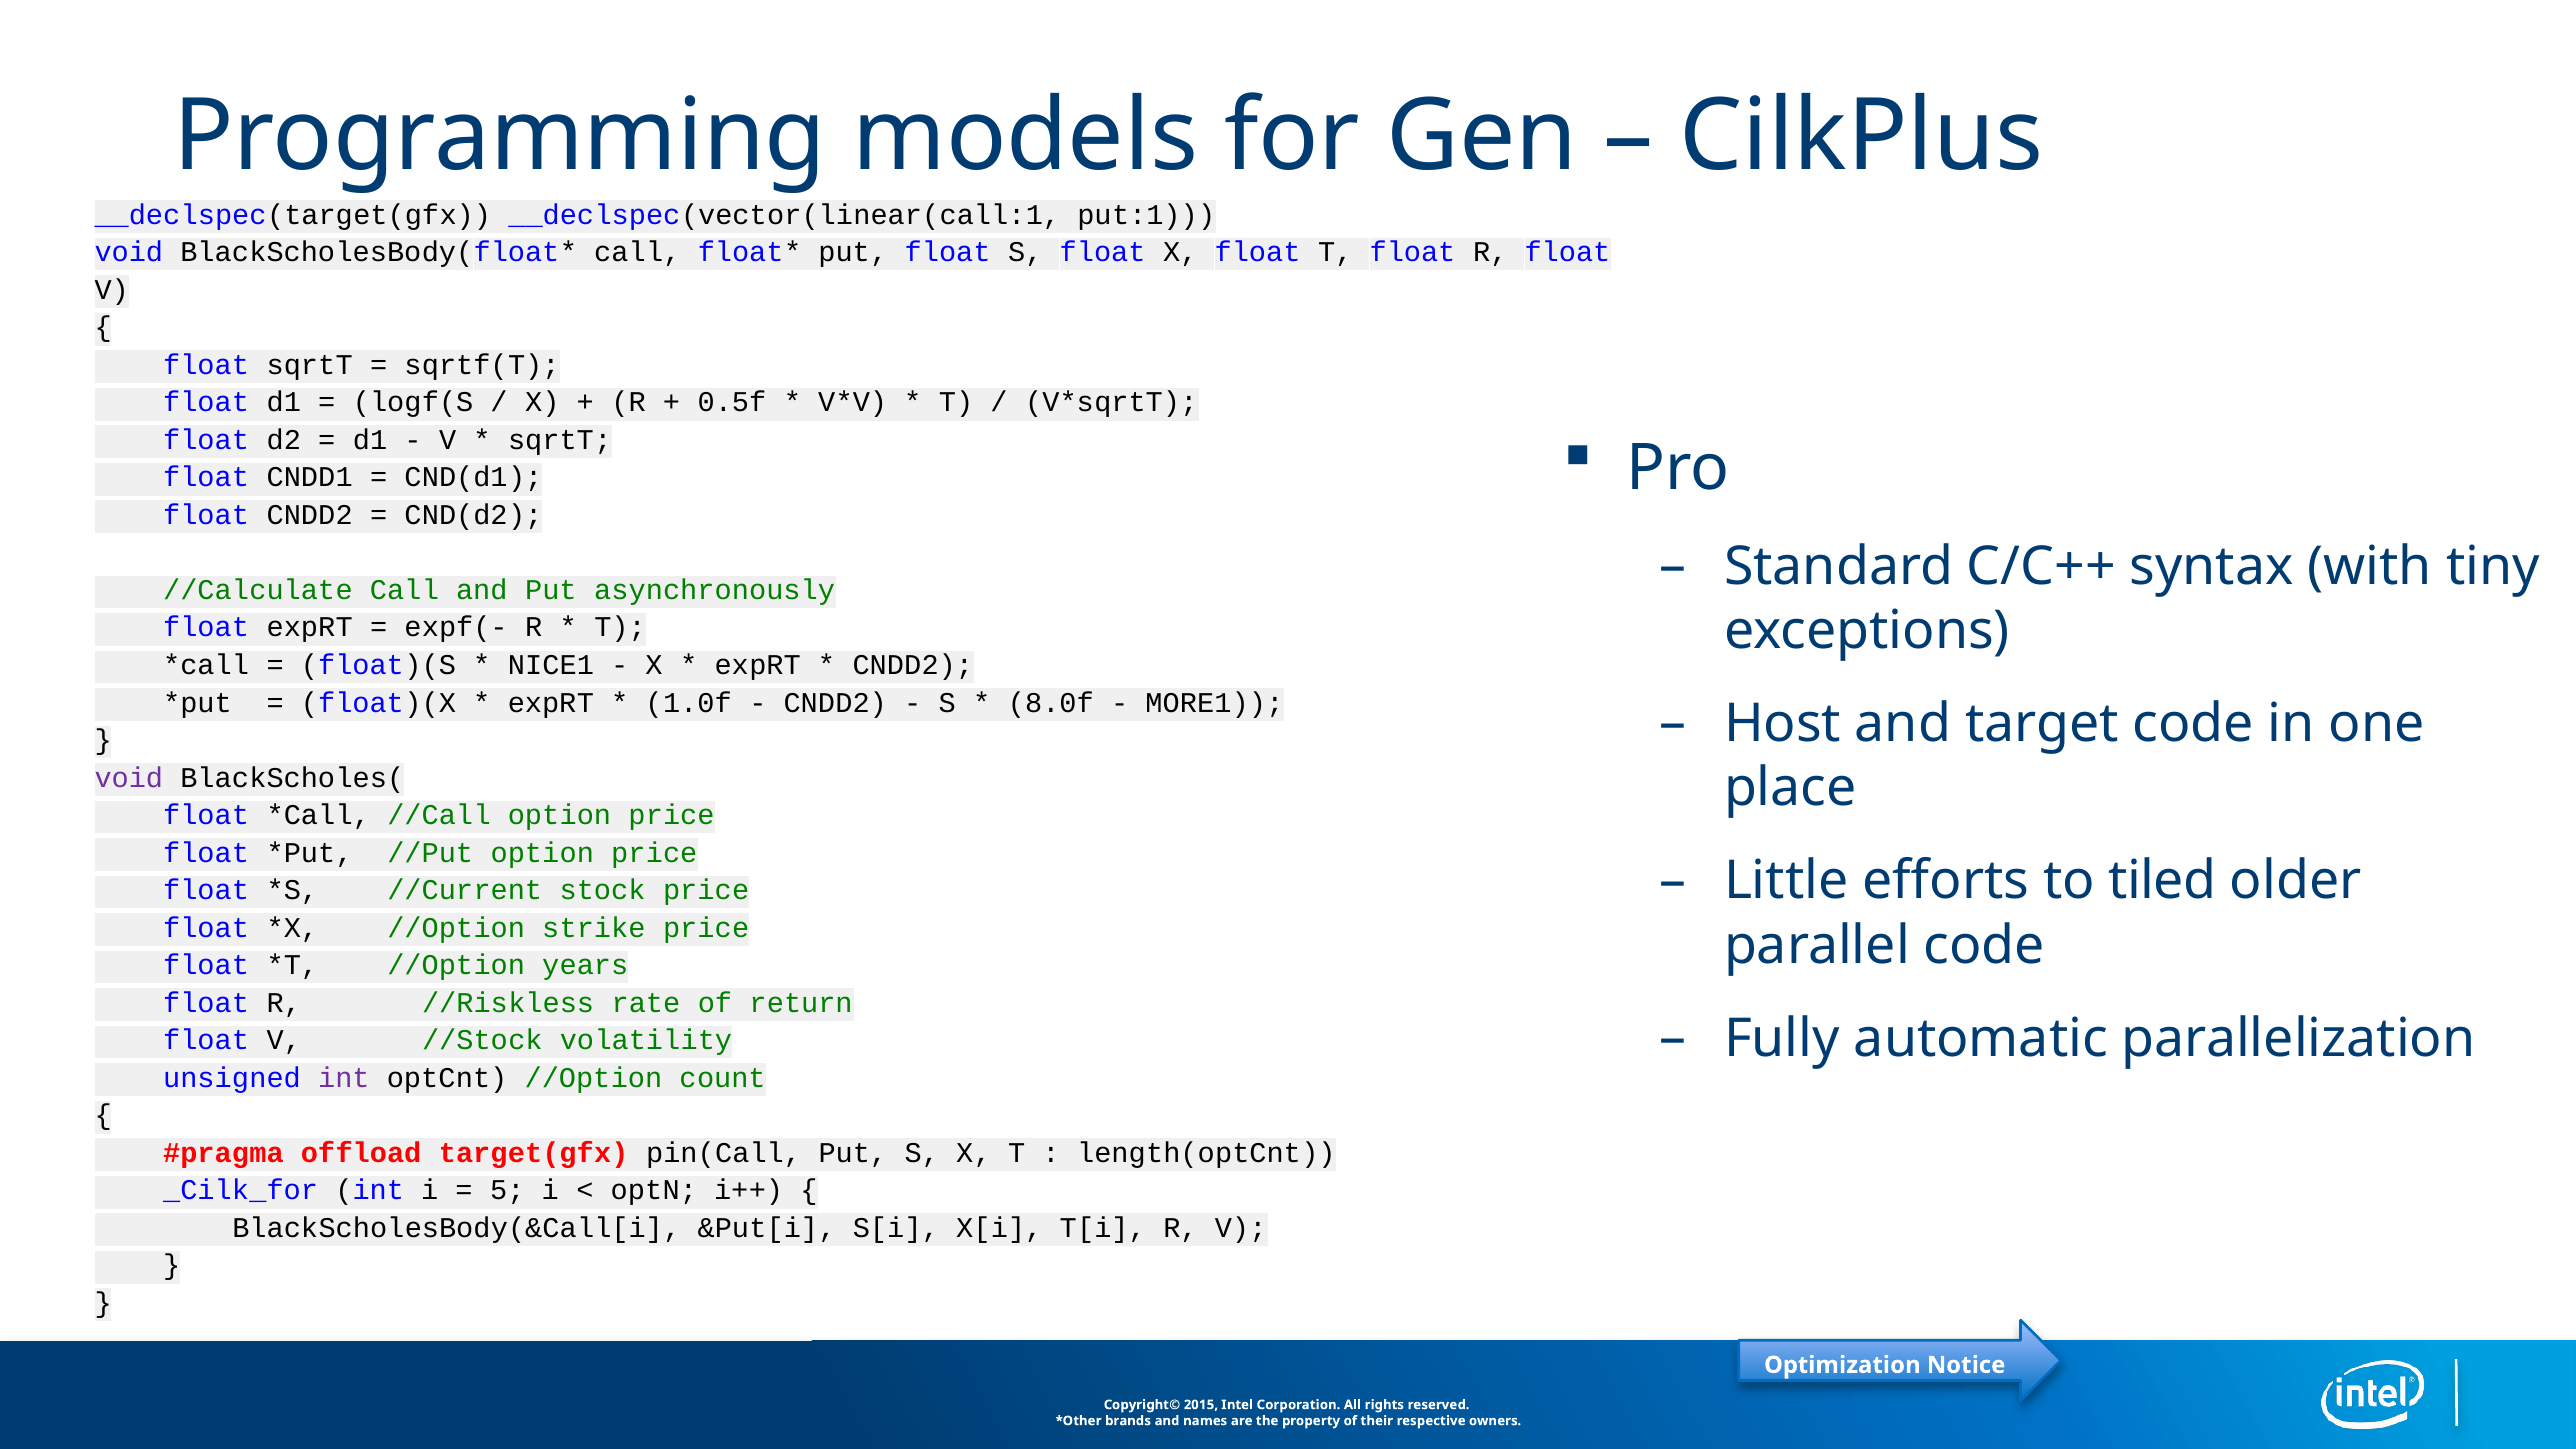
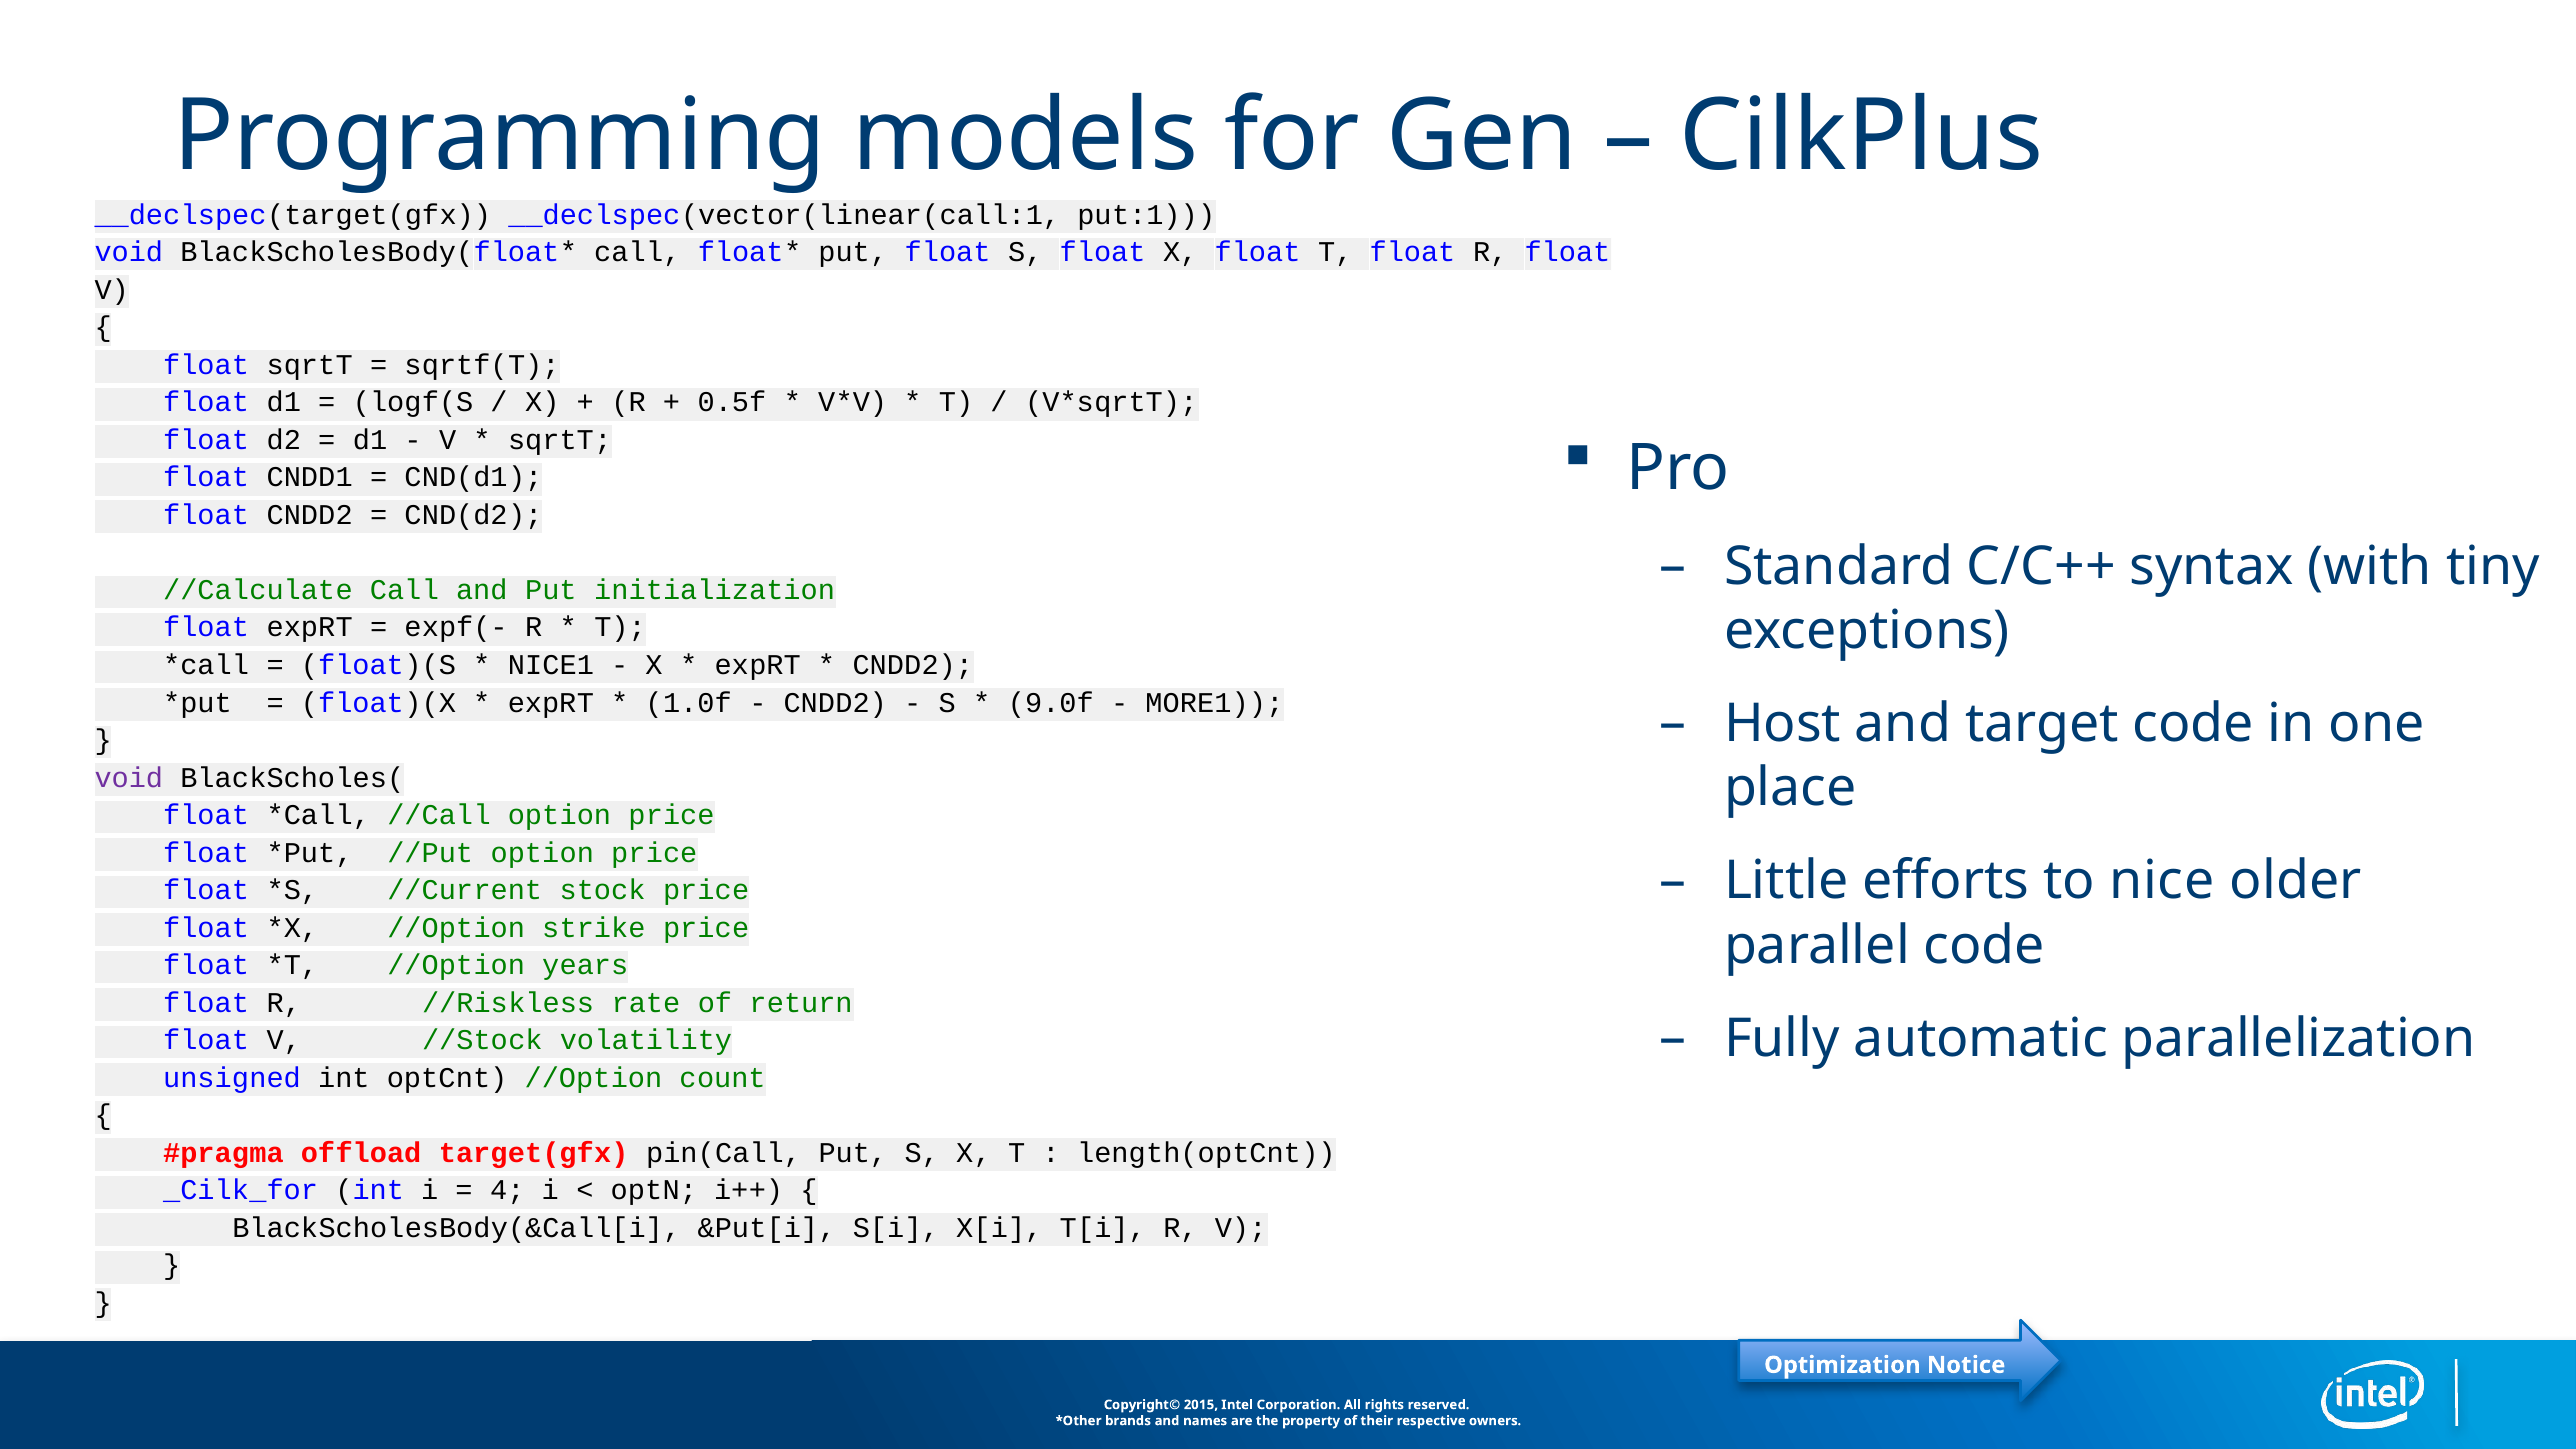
asynchronously: asynchronously -> initialization
8.0f: 8.0f -> 9.0f
tiled: tiled -> nice
int at (344, 1078) colour: purple -> black
5: 5 -> 4
